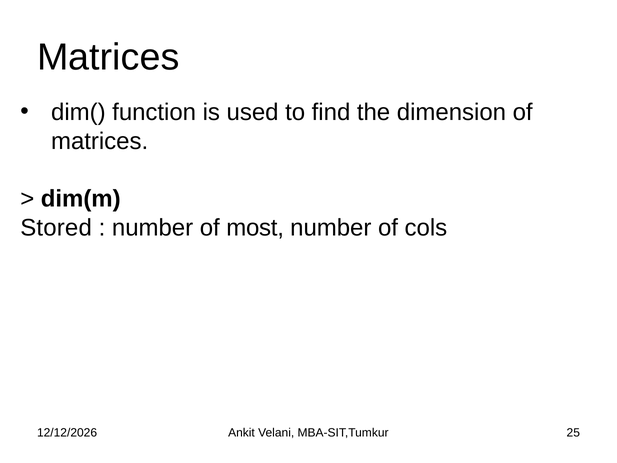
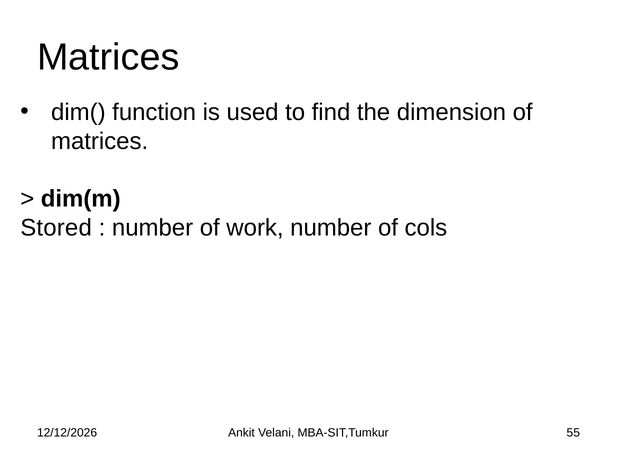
most: most -> work
25: 25 -> 55
